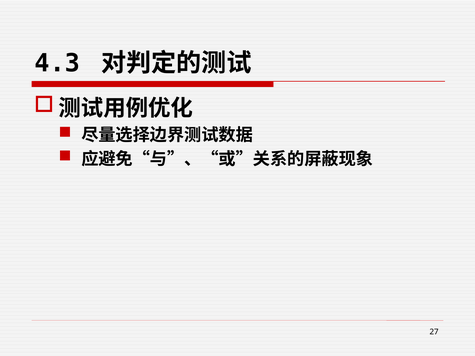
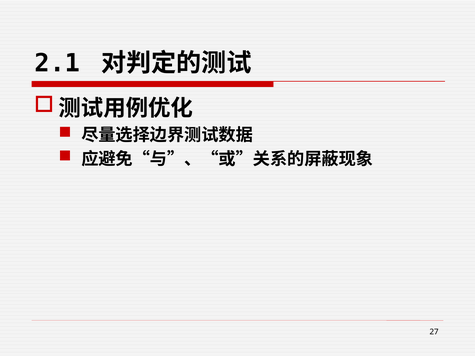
4.3: 4.3 -> 2.1
